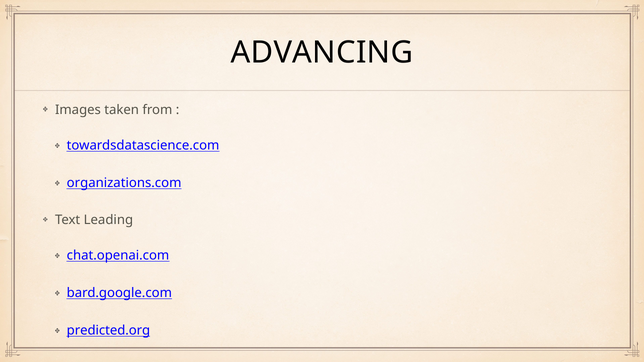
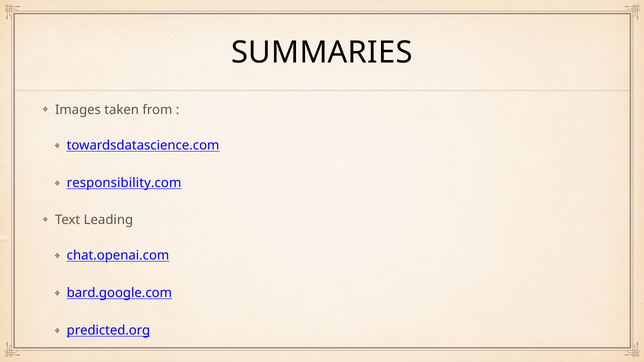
ADVANCING: ADVANCING -> SUMMARIES
organizations.com: organizations.com -> responsibility.com
